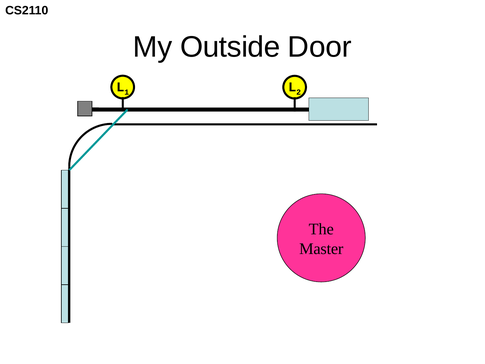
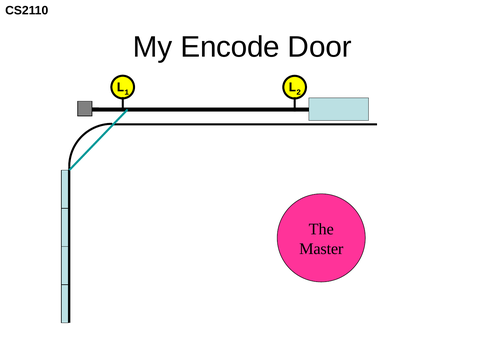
Outside: Outside -> Encode
